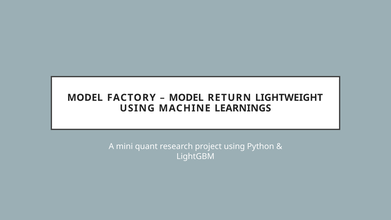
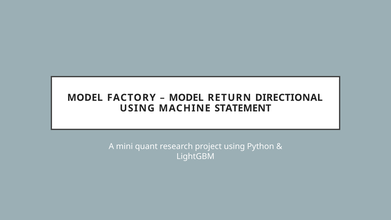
LIGHTWEIGHT: LIGHTWEIGHT -> DIRECTIONAL
LEARNINGS: LEARNINGS -> STATEMENT
